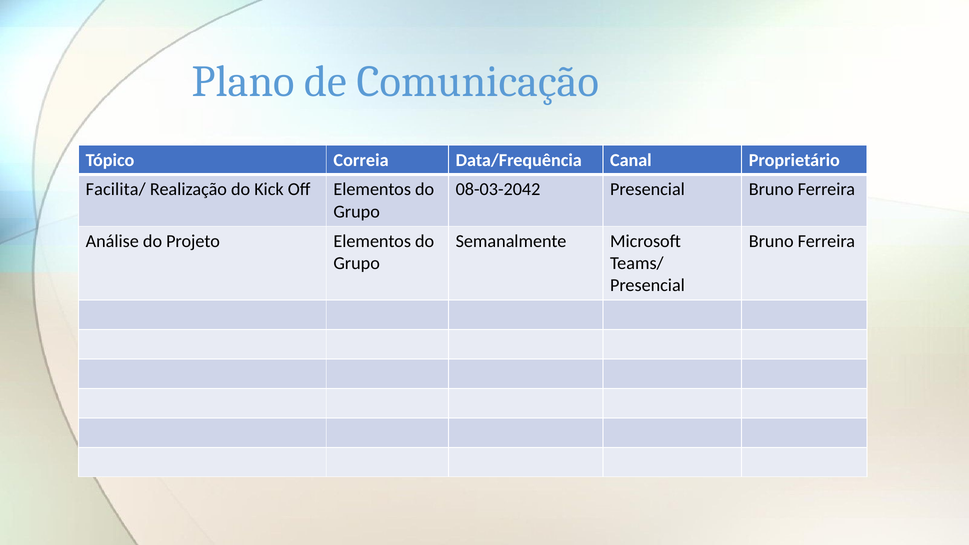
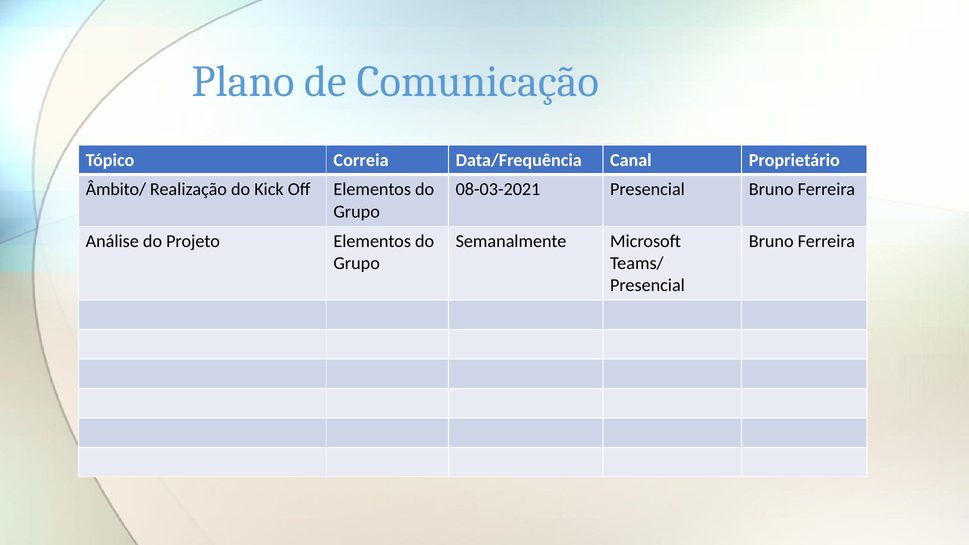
Facilita/: Facilita/ -> Âmbito/
08-03-2042: 08-03-2042 -> 08-03-2021
